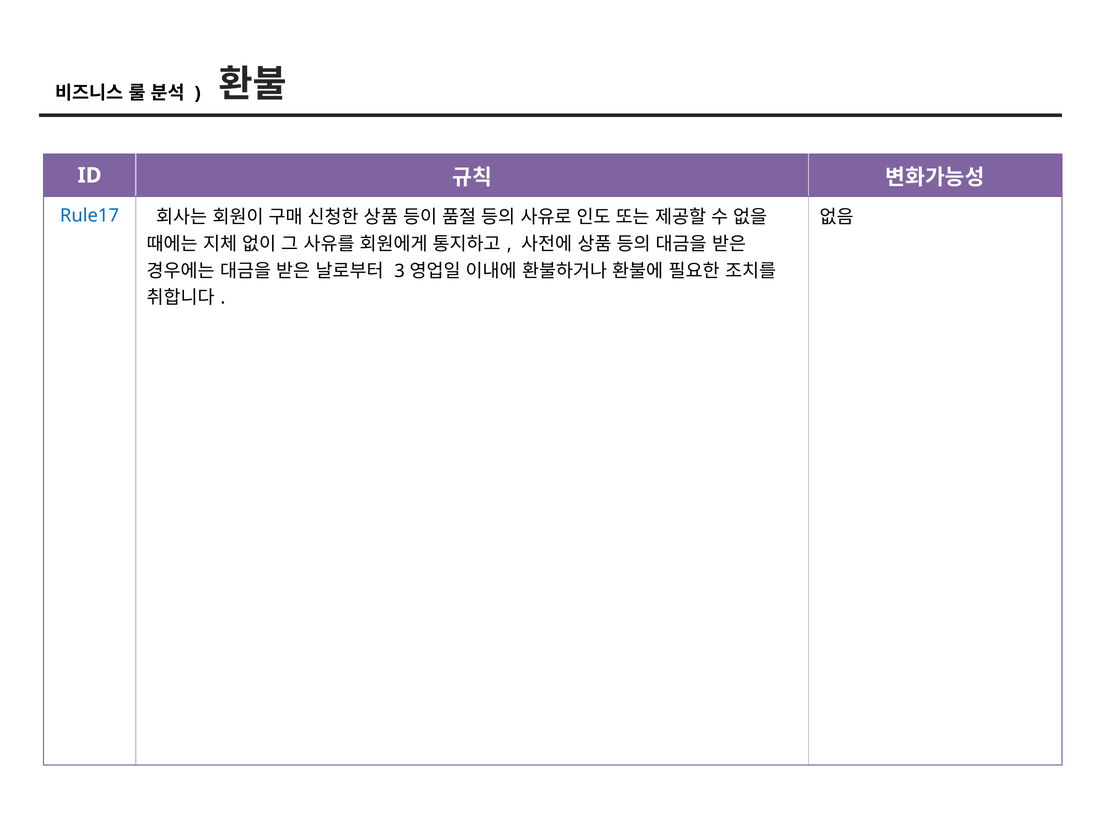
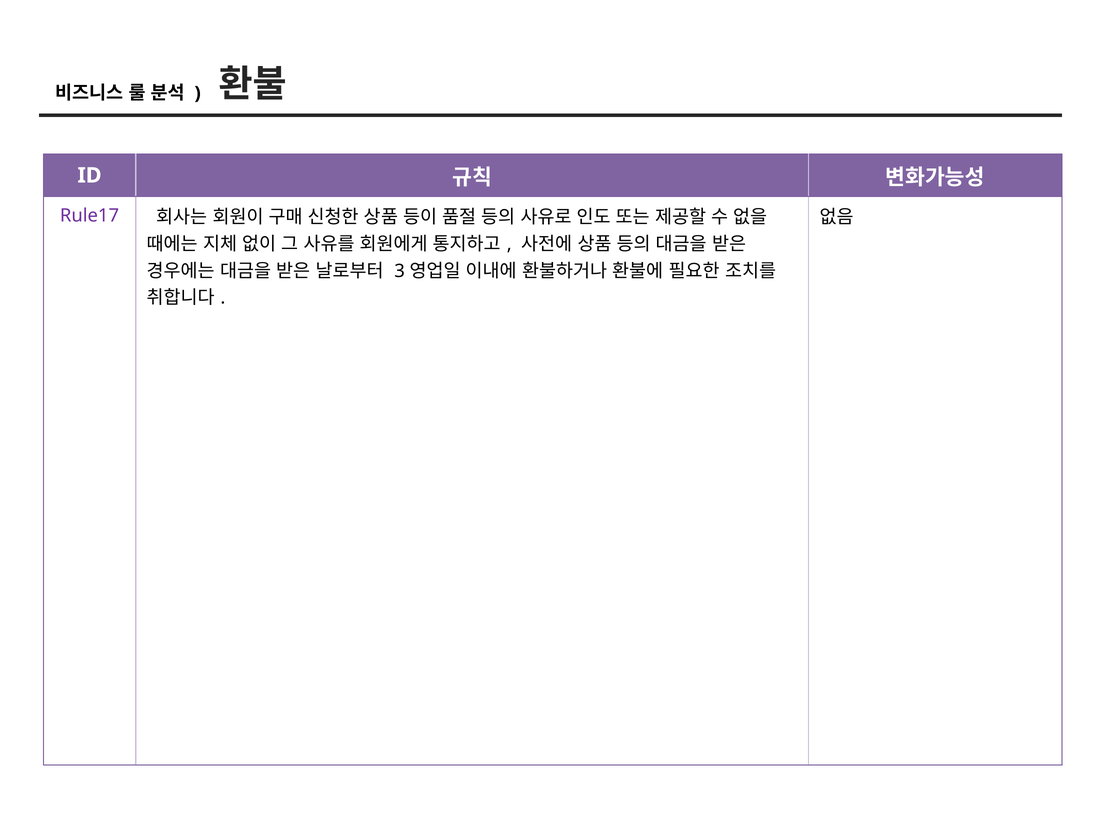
Rule17 colour: blue -> purple
